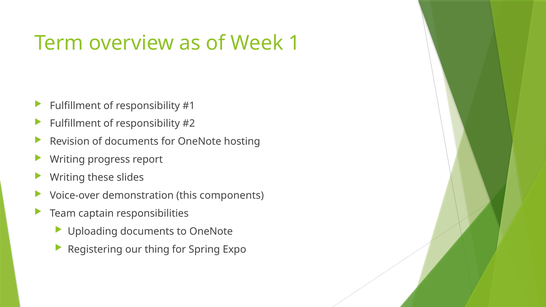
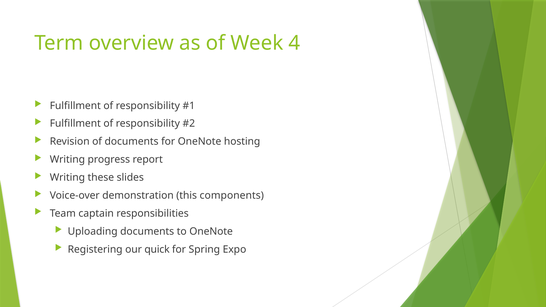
1: 1 -> 4
thing: thing -> quick
